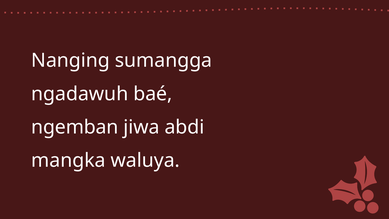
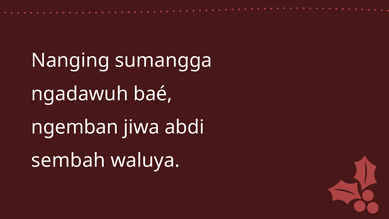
mangka: mangka -> sembah
